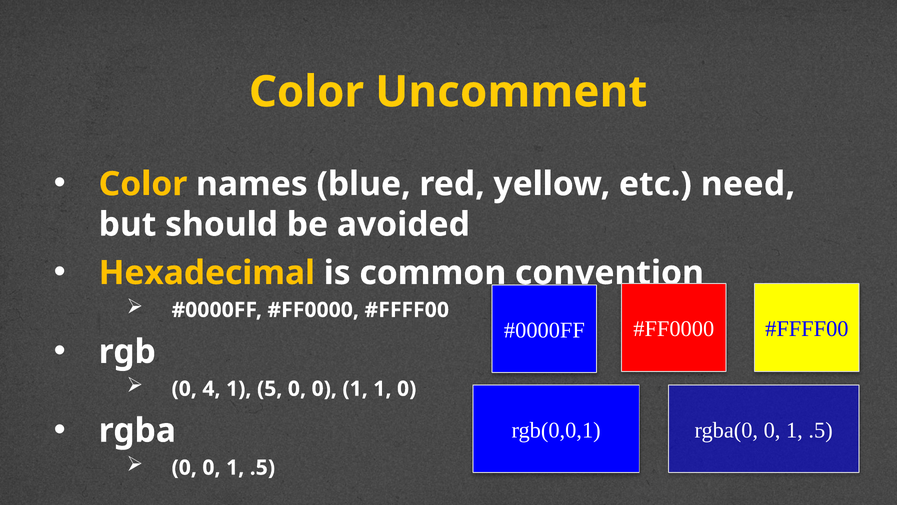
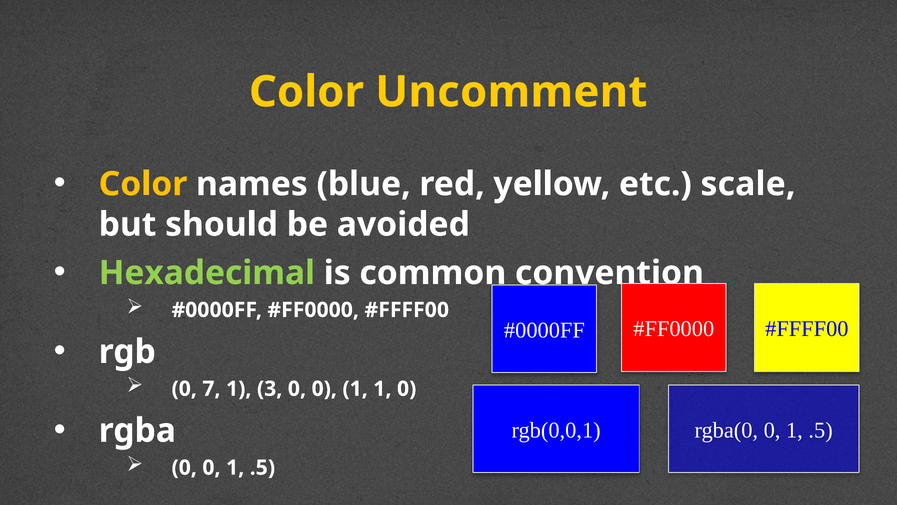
need: need -> scale
Hexadecimal colour: yellow -> light green
4: 4 -> 7
5: 5 -> 3
